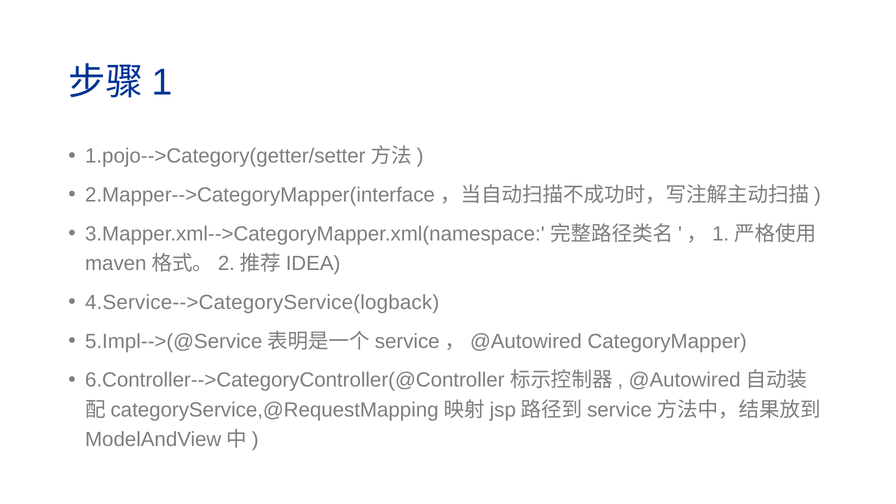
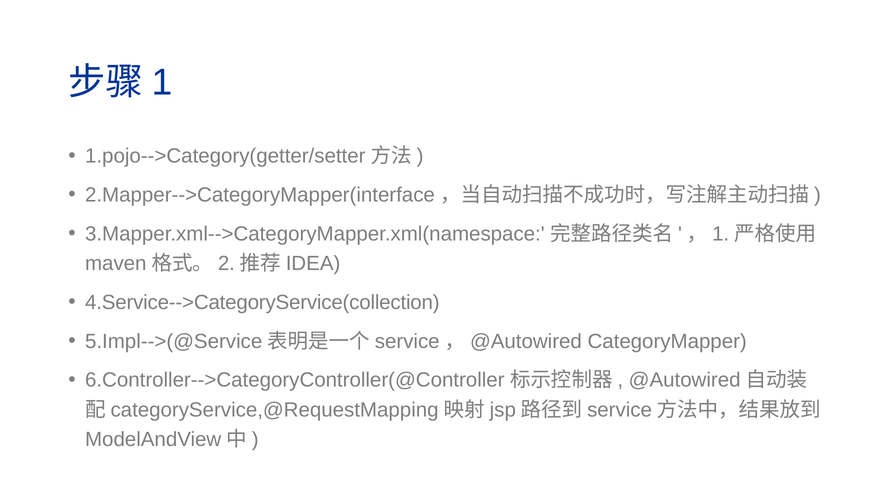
4.Service-->CategoryService(logback: 4.Service-->CategoryService(logback -> 4.Service-->CategoryService(collection
